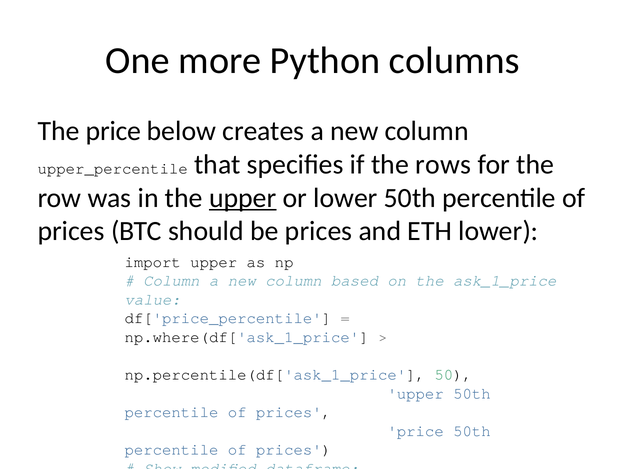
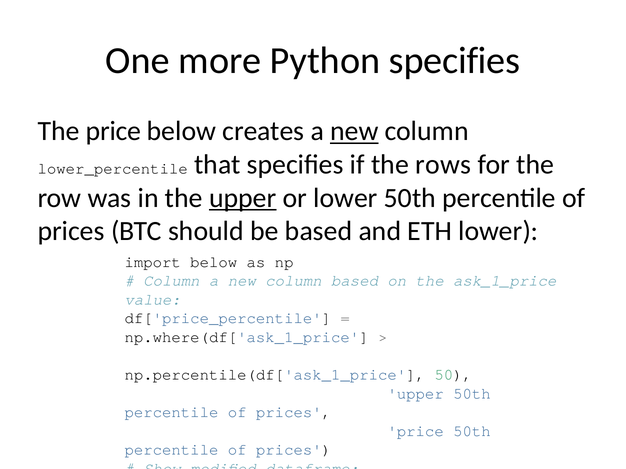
Python columns: columns -> specifies
new at (354, 131) underline: none -> present
upper_percentile: upper_percentile -> lower_percentile
be prices: prices -> based
import upper: upper -> below
